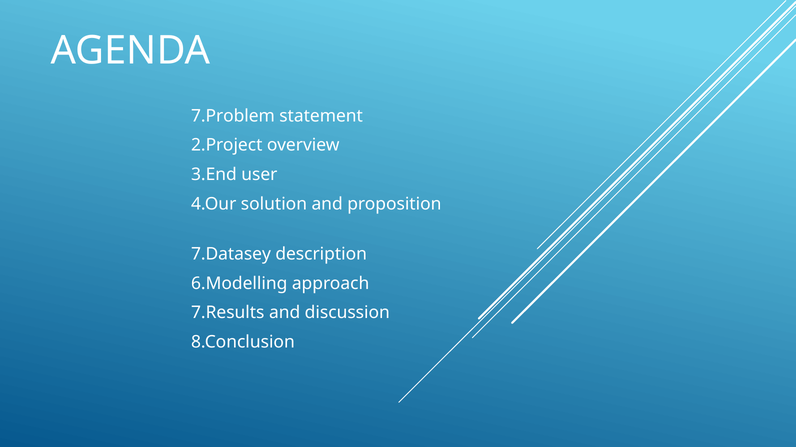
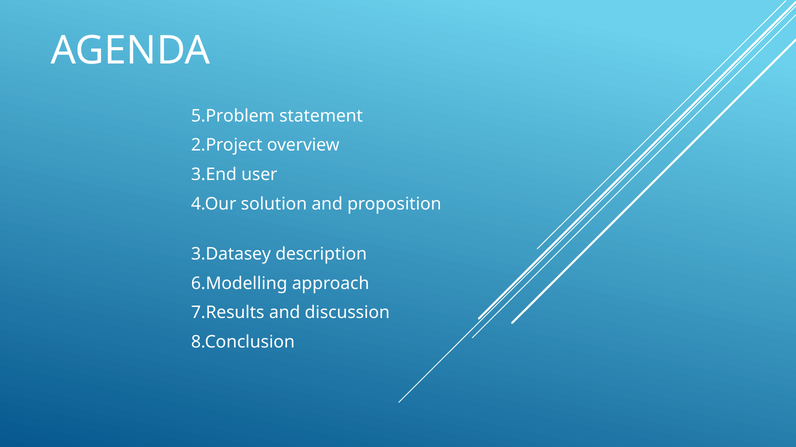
7.Problem: 7.Problem -> 5.Problem
7.Datasey: 7.Datasey -> 3.Datasey
